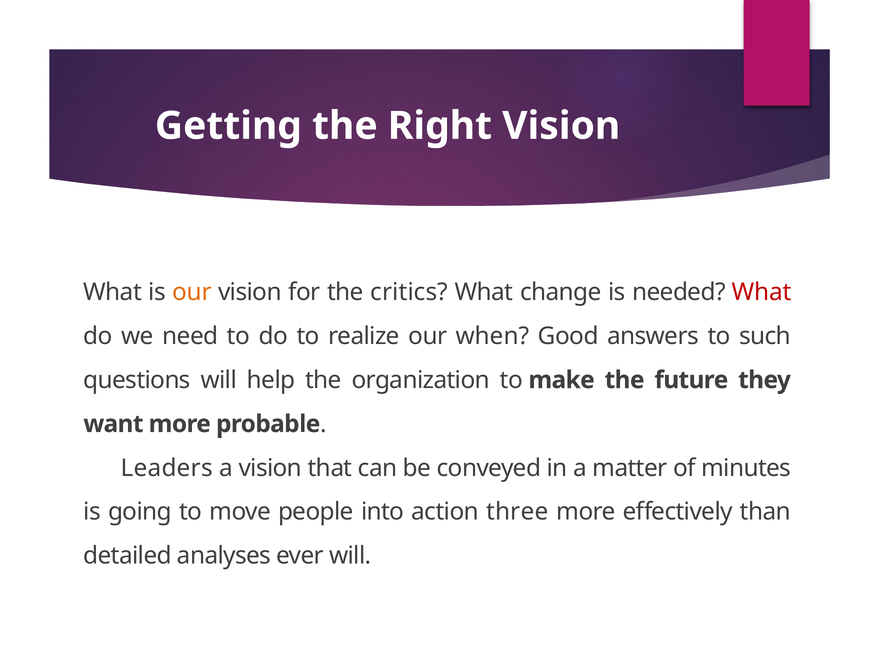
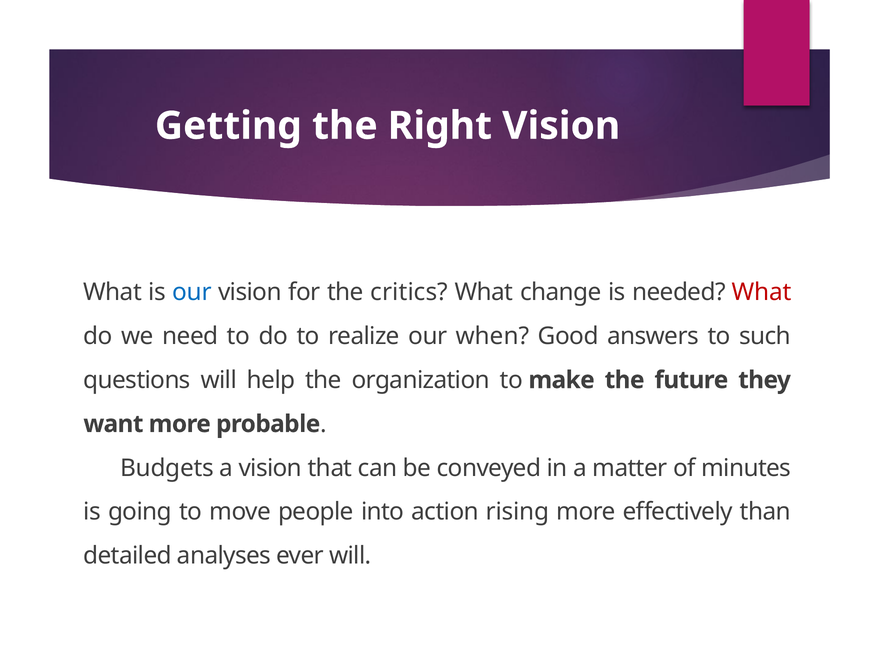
our at (192, 292) colour: orange -> blue
Leaders: Leaders -> Budgets
three: three -> rising
